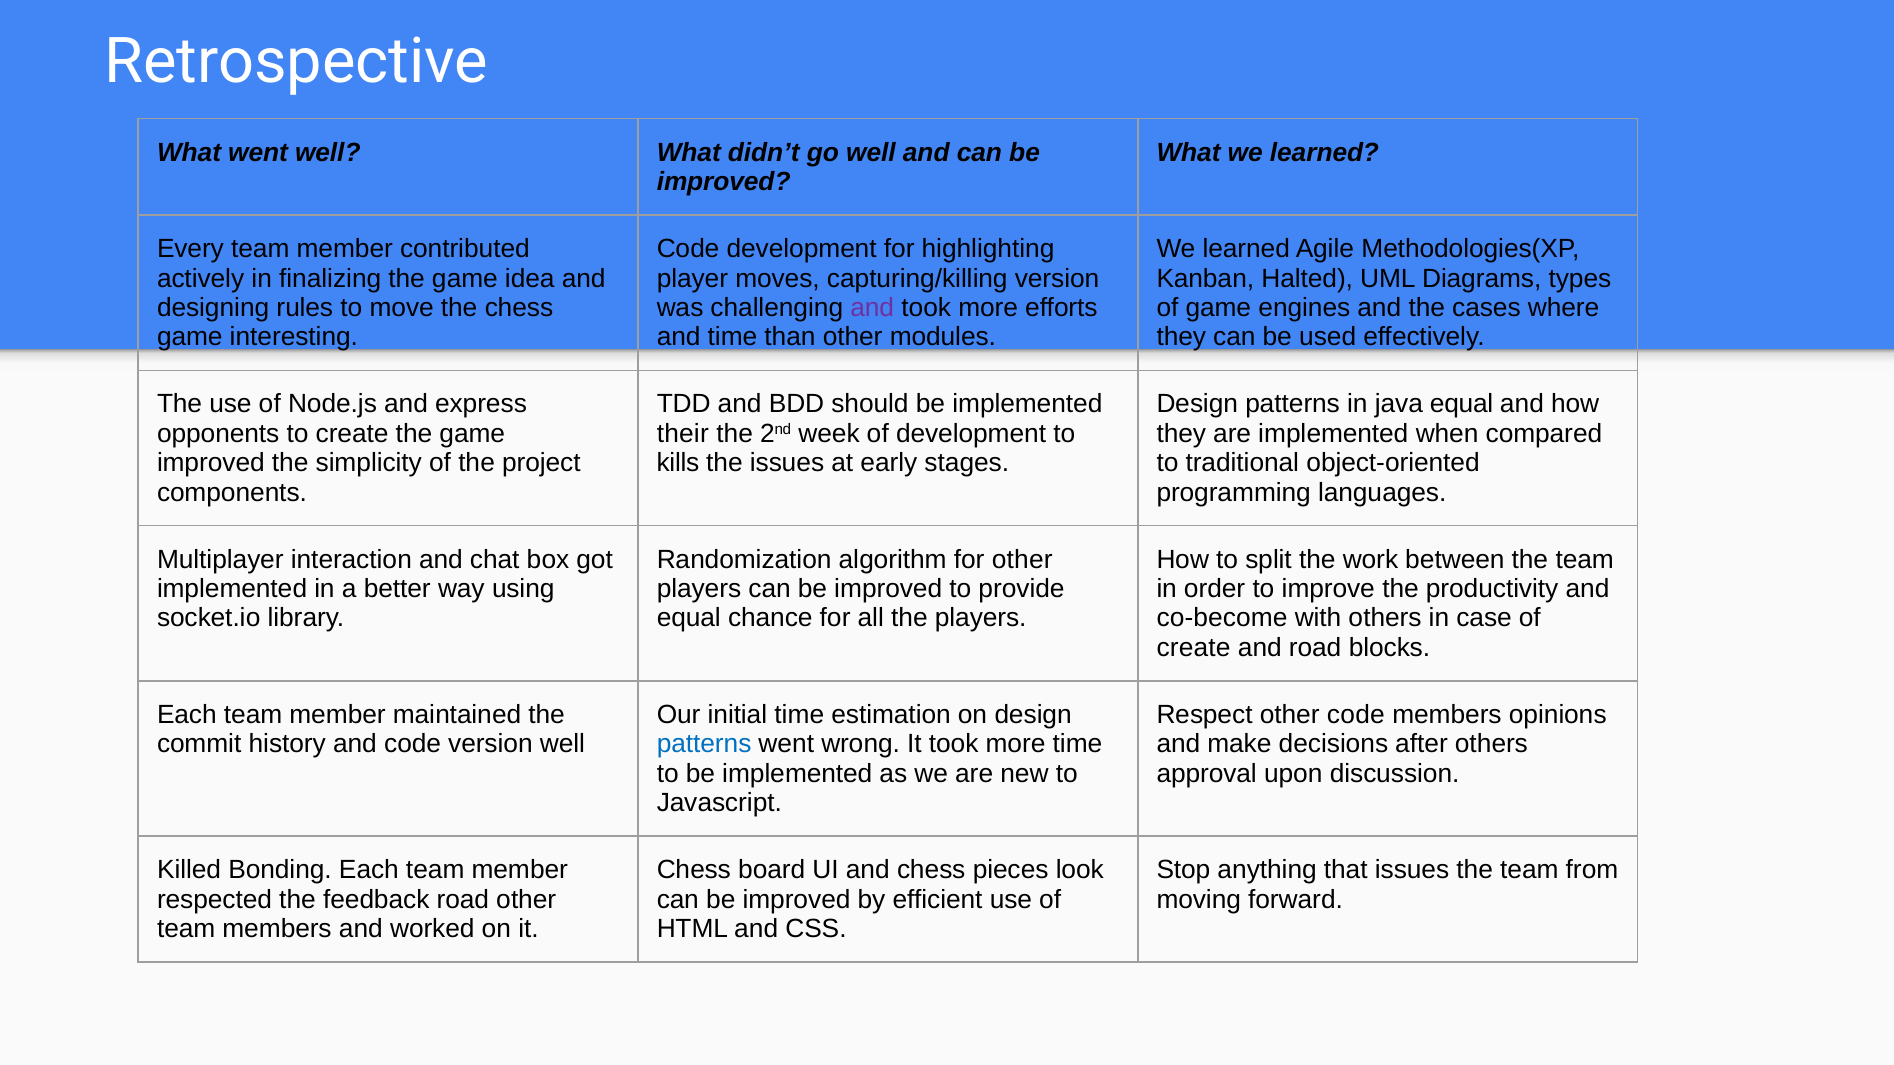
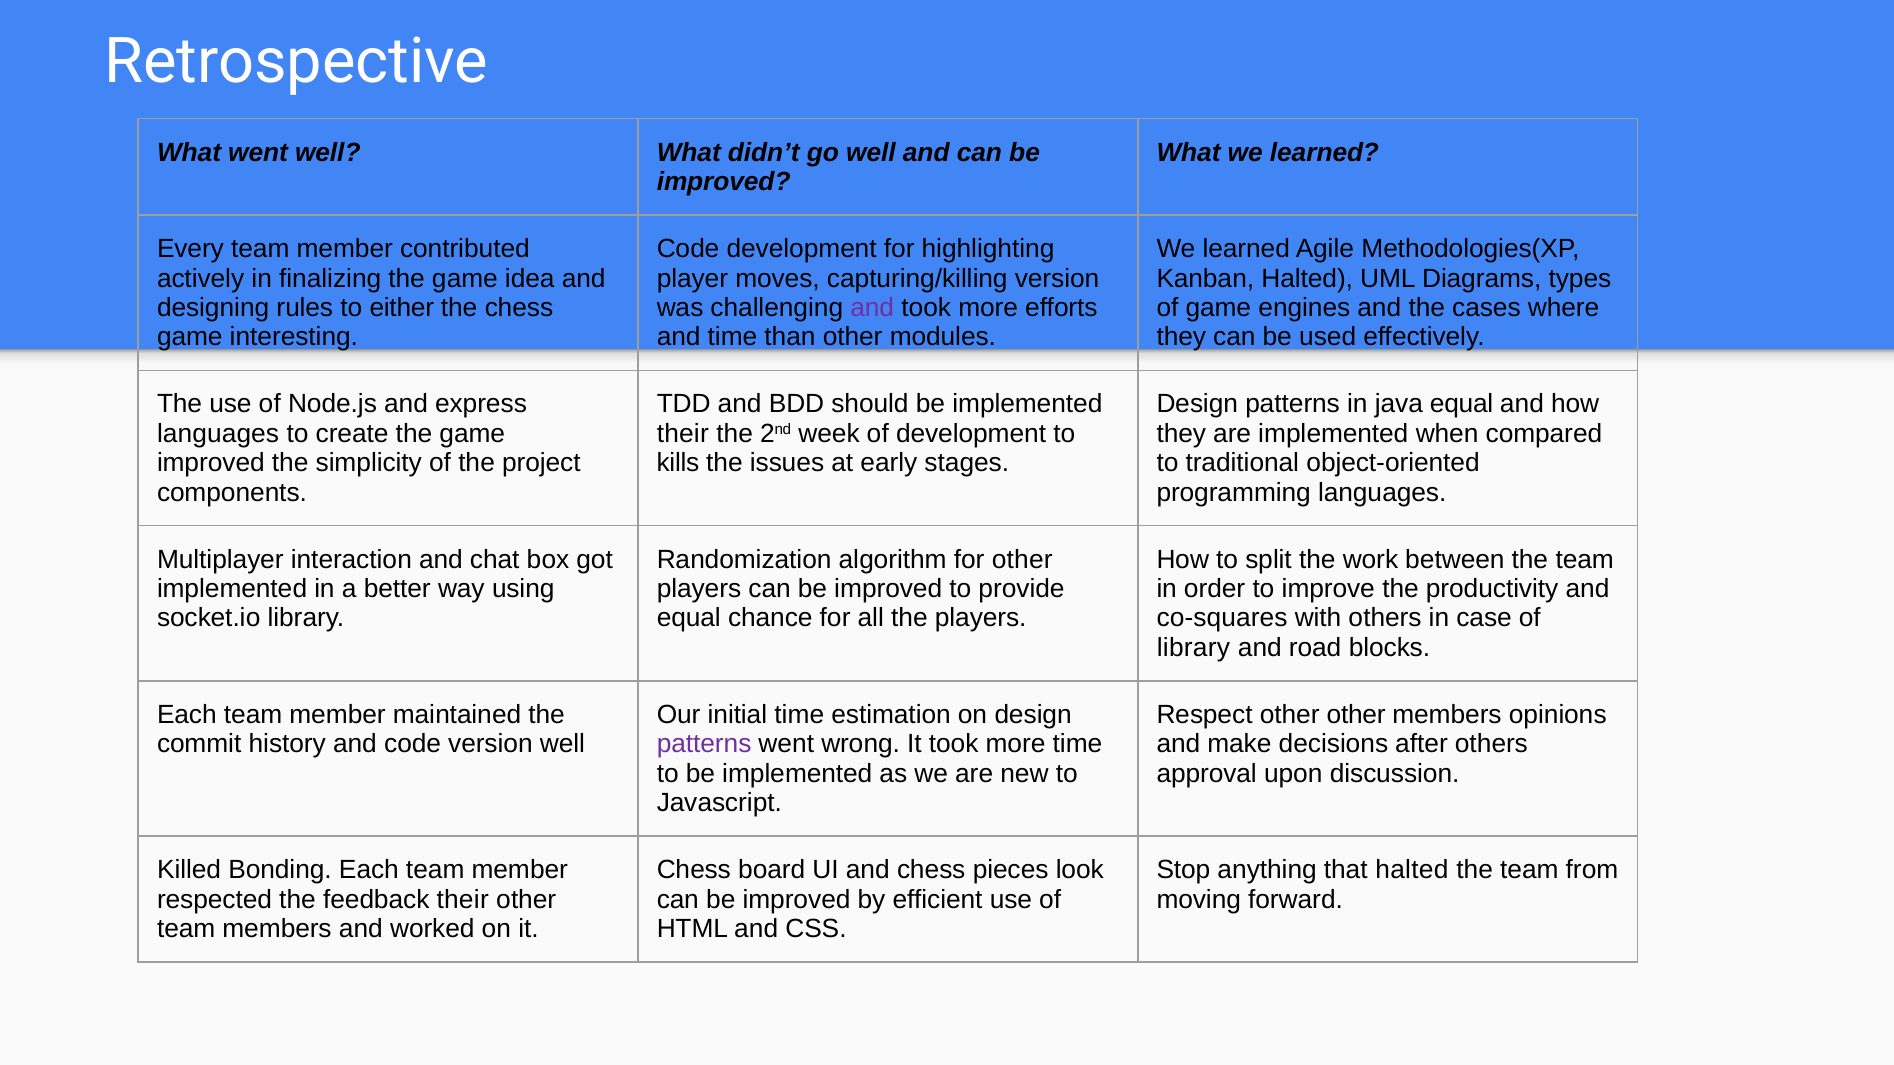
move: move -> either
opponents at (218, 434): opponents -> languages
co-become: co-become -> co-squares
create at (1194, 648): create -> library
other code: code -> other
patterns at (704, 744) colour: blue -> purple
that issues: issues -> halted
feedback road: road -> their
